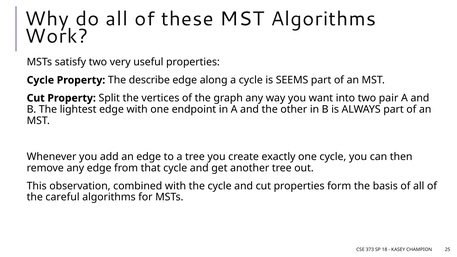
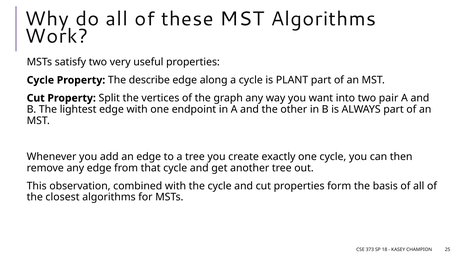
SEEMS: SEEMS -> PLANT
careful: careful -> closest
